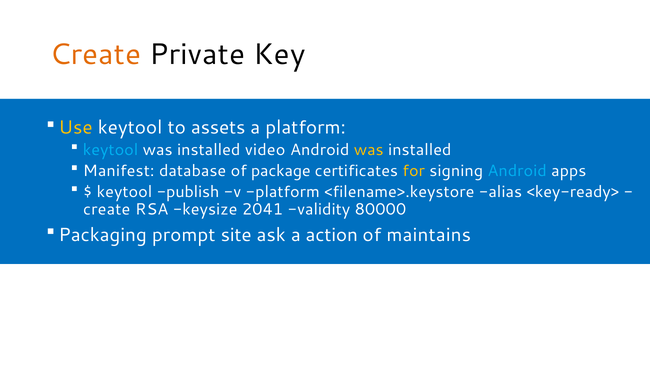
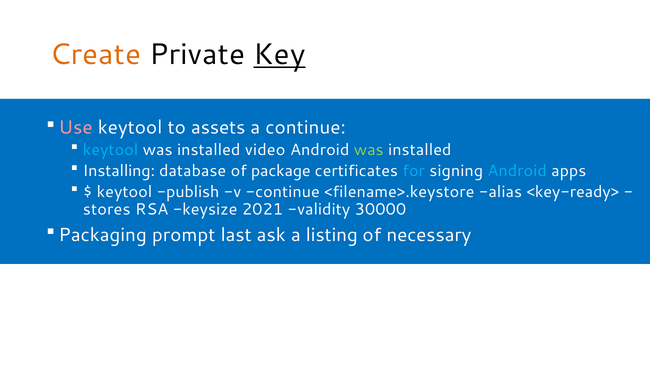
Key underline: none -> present
Use colour: yellow -> pink
a platform: platform -> continue
was at (369, 150) colour: yellow -> light green
Manifest: Manifest -> Installing
for colour: yellow -> light blue
v platform: platform -> continue
create at (107, 210): create -> stores
2041: 2041 -> 2021
80000: 80000 -> 30000
site: site -> last
action: action -> listing
maintains: maintains -> necessary
